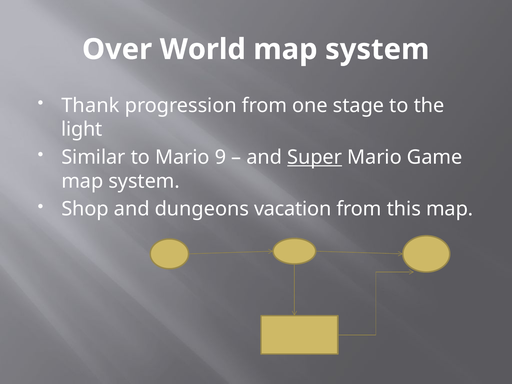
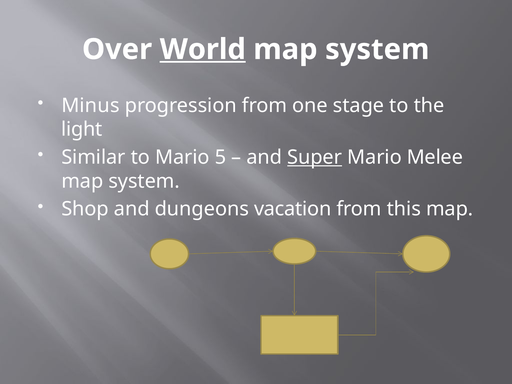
World underline: none -> present
Thank: Thank -> Minus
9: 9 -> 5
Game: Game -> Melee
